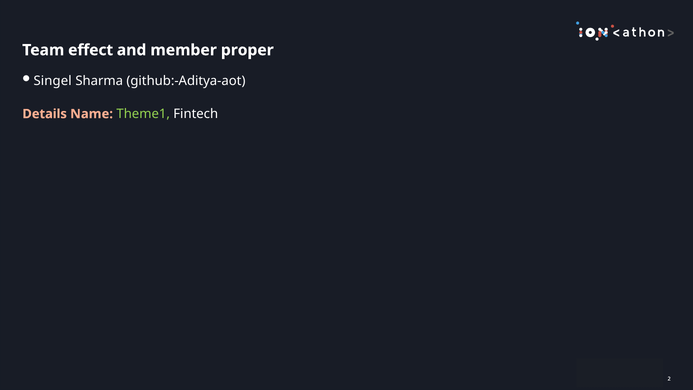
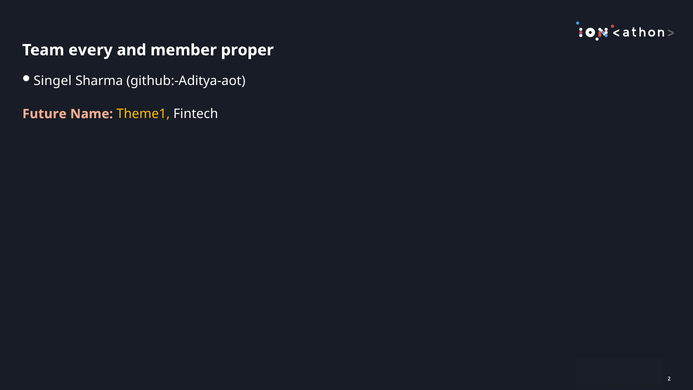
effect: effect -> every
Details: Details -> Future
Theme1 colour: light green -> yellow
